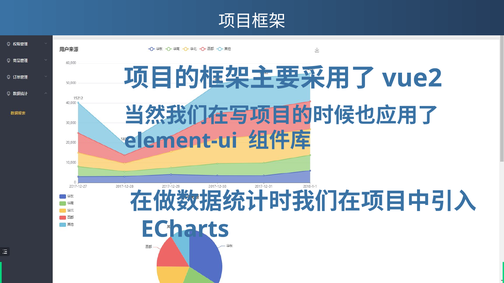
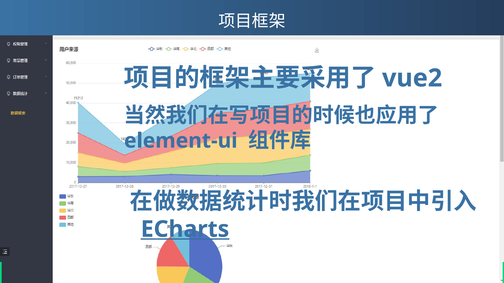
ECharts underline: none -> present
